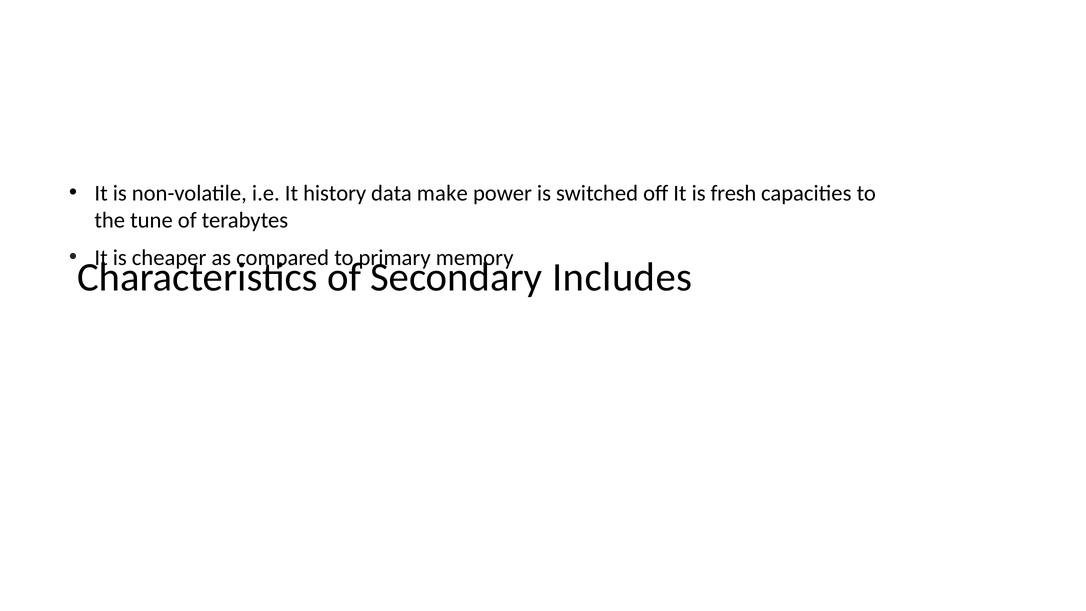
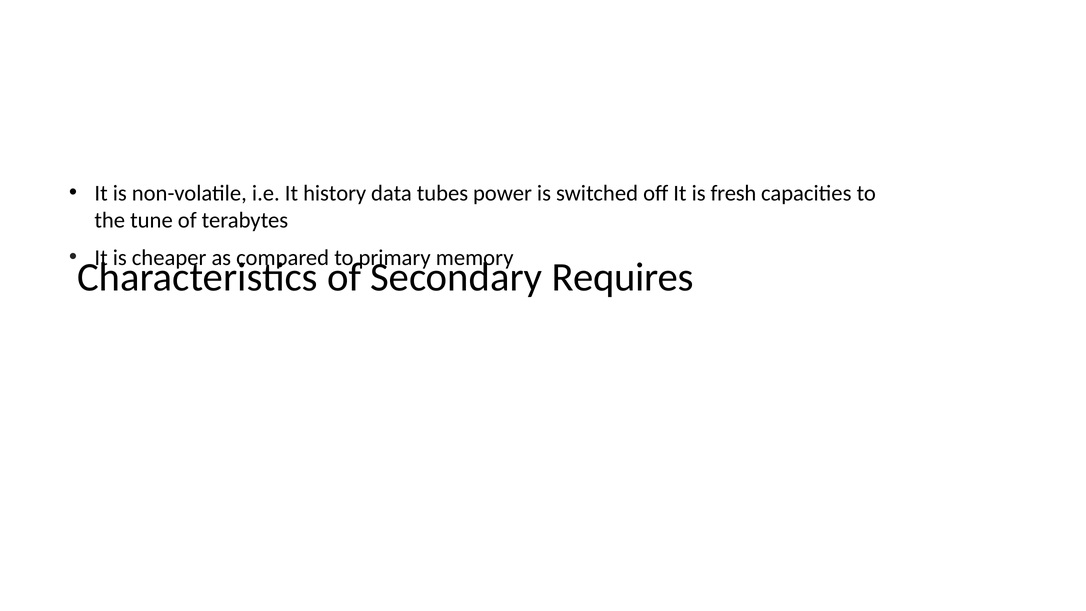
make: make -> tubes
Includes: Includes -> Requires
